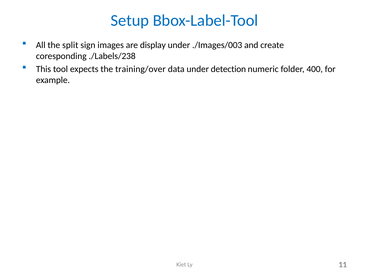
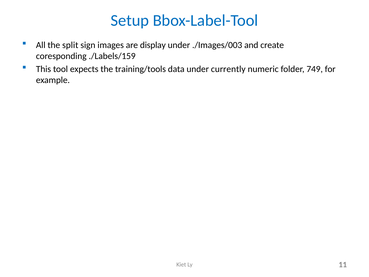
./Labels/238: ./Labels/238 -> ./Labels/159
training/over: training/over -> training/tools
detection: detection -> currently
400: 400 -> 749
